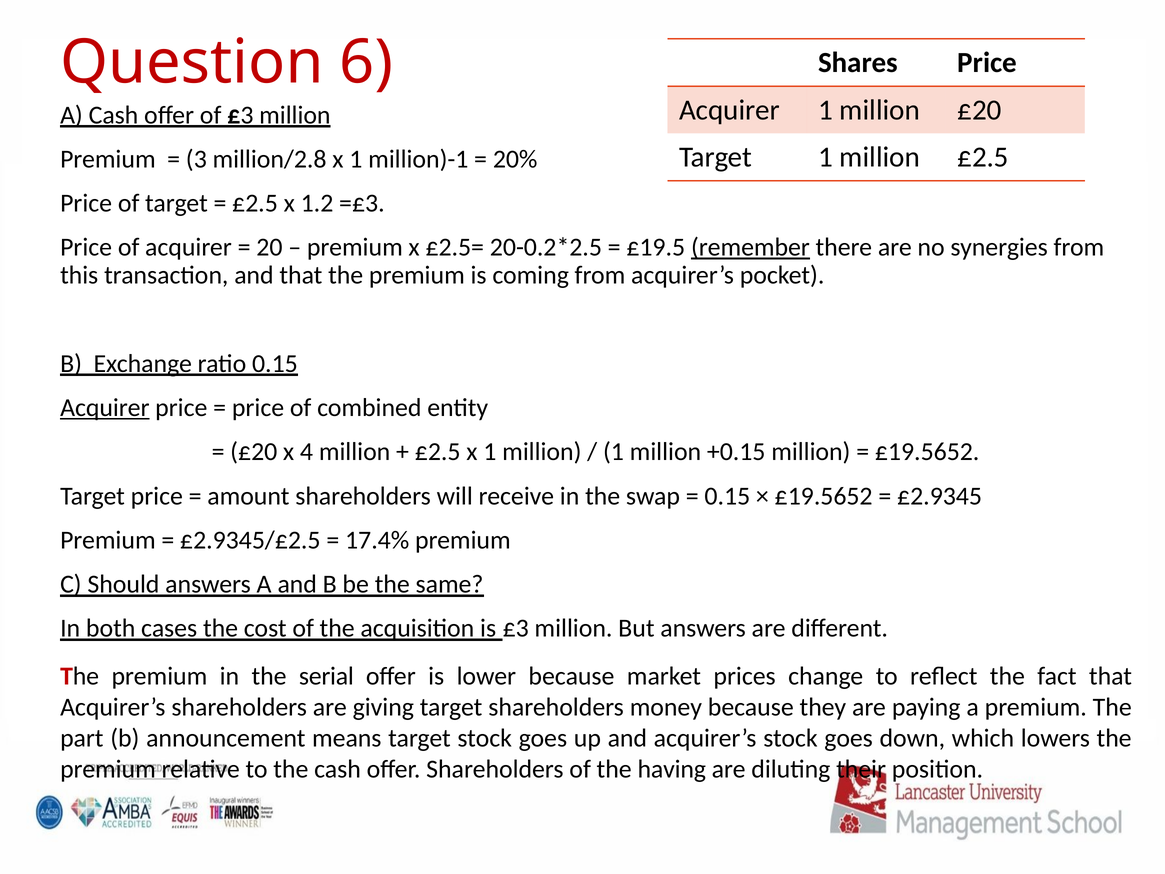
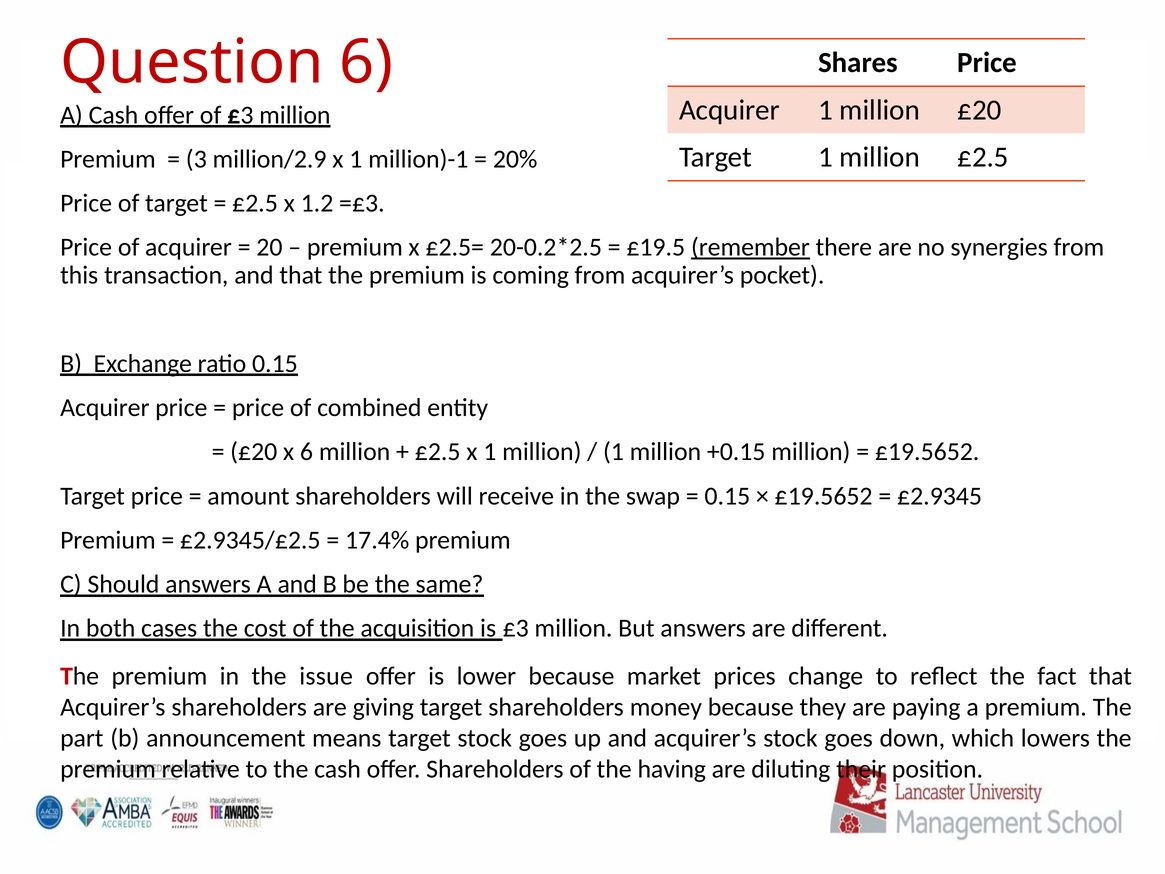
million/2.8: million/2.8 -> million/2.9
Acquirer at (105, 408) underline: present -> none
x 4: 4 -> 6
serial: serial -> issue
